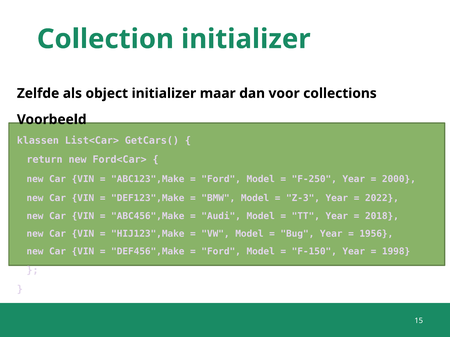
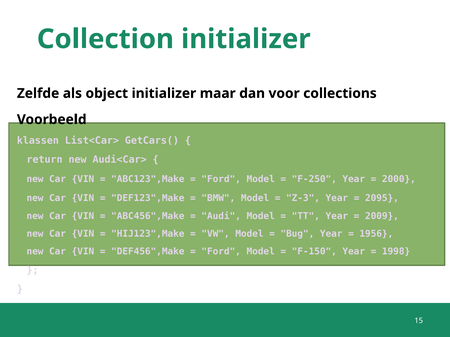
Ford<Car>: Ford<Car> -> Audi<Car>
2022: 2022 -> 2095
2018: 2018 -> 2009
